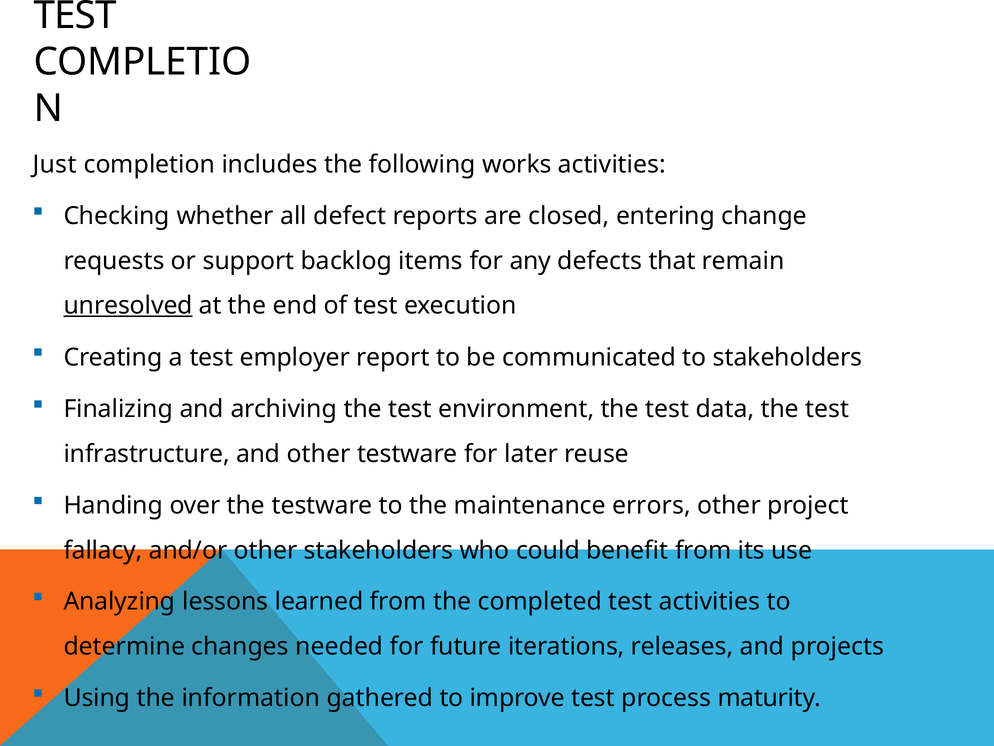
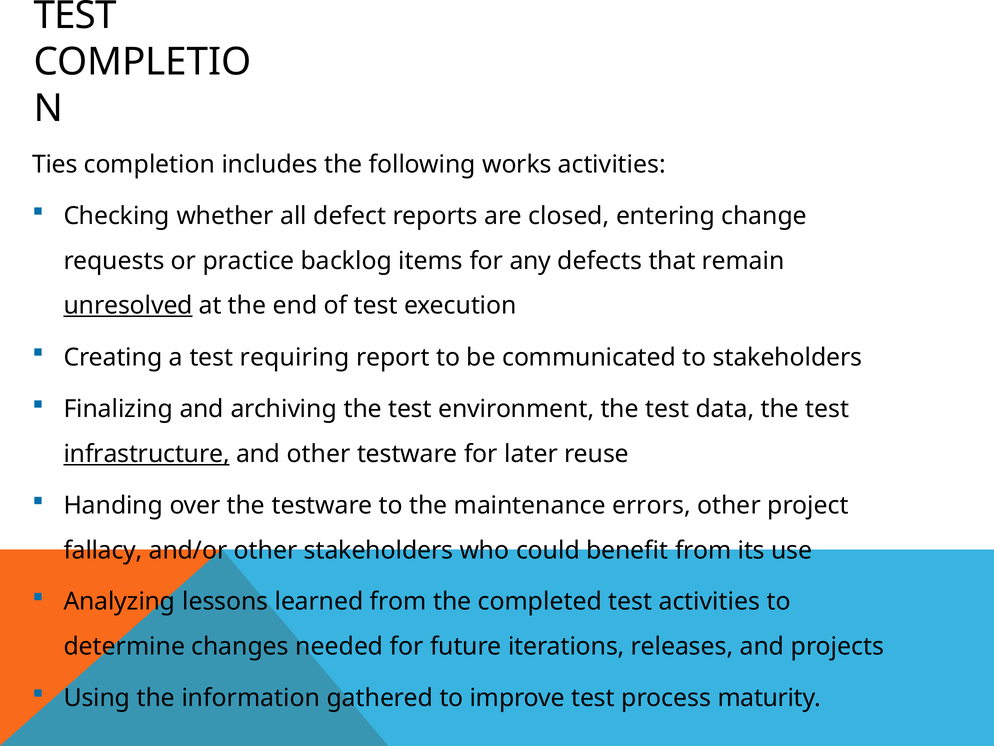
Just: Just -> Ties
support: support -> practice
employer: employer -> requiring
infrastructure underline: none -> present
